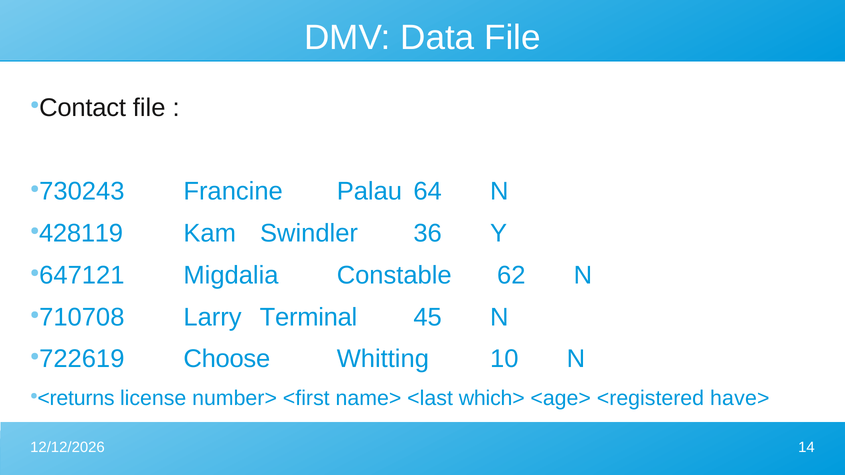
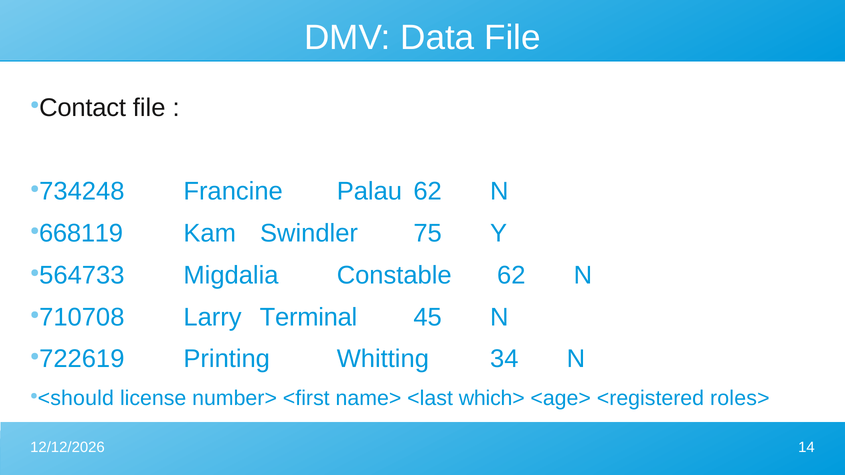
730243: 730243 -> 734248
Palau 64: 64 -> 62
428119: 428119 -> 668119
36: 36 -> 75
647121: 647121 -> 564733
Choose: Choose -> Printing
10: 10 -> 34
<returns: <returns -> <should
have>: have> -> roles>
